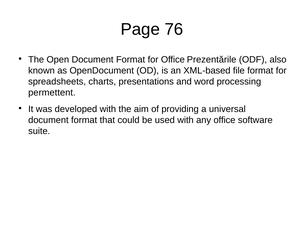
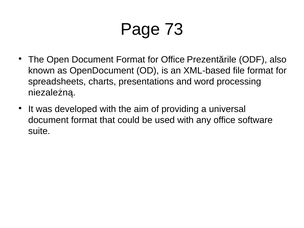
76: 76 -> 73
permettent: permettent -> niezależną
